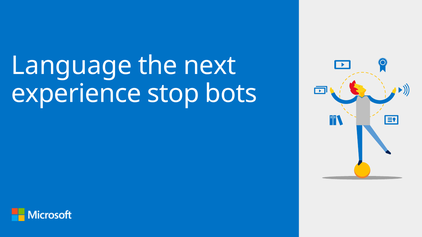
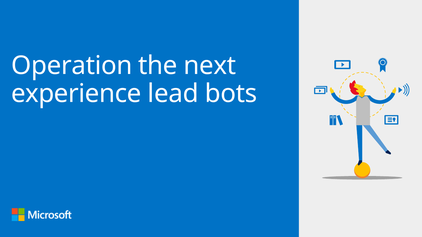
Language: Language -> Operation
stop: stop -> lead
